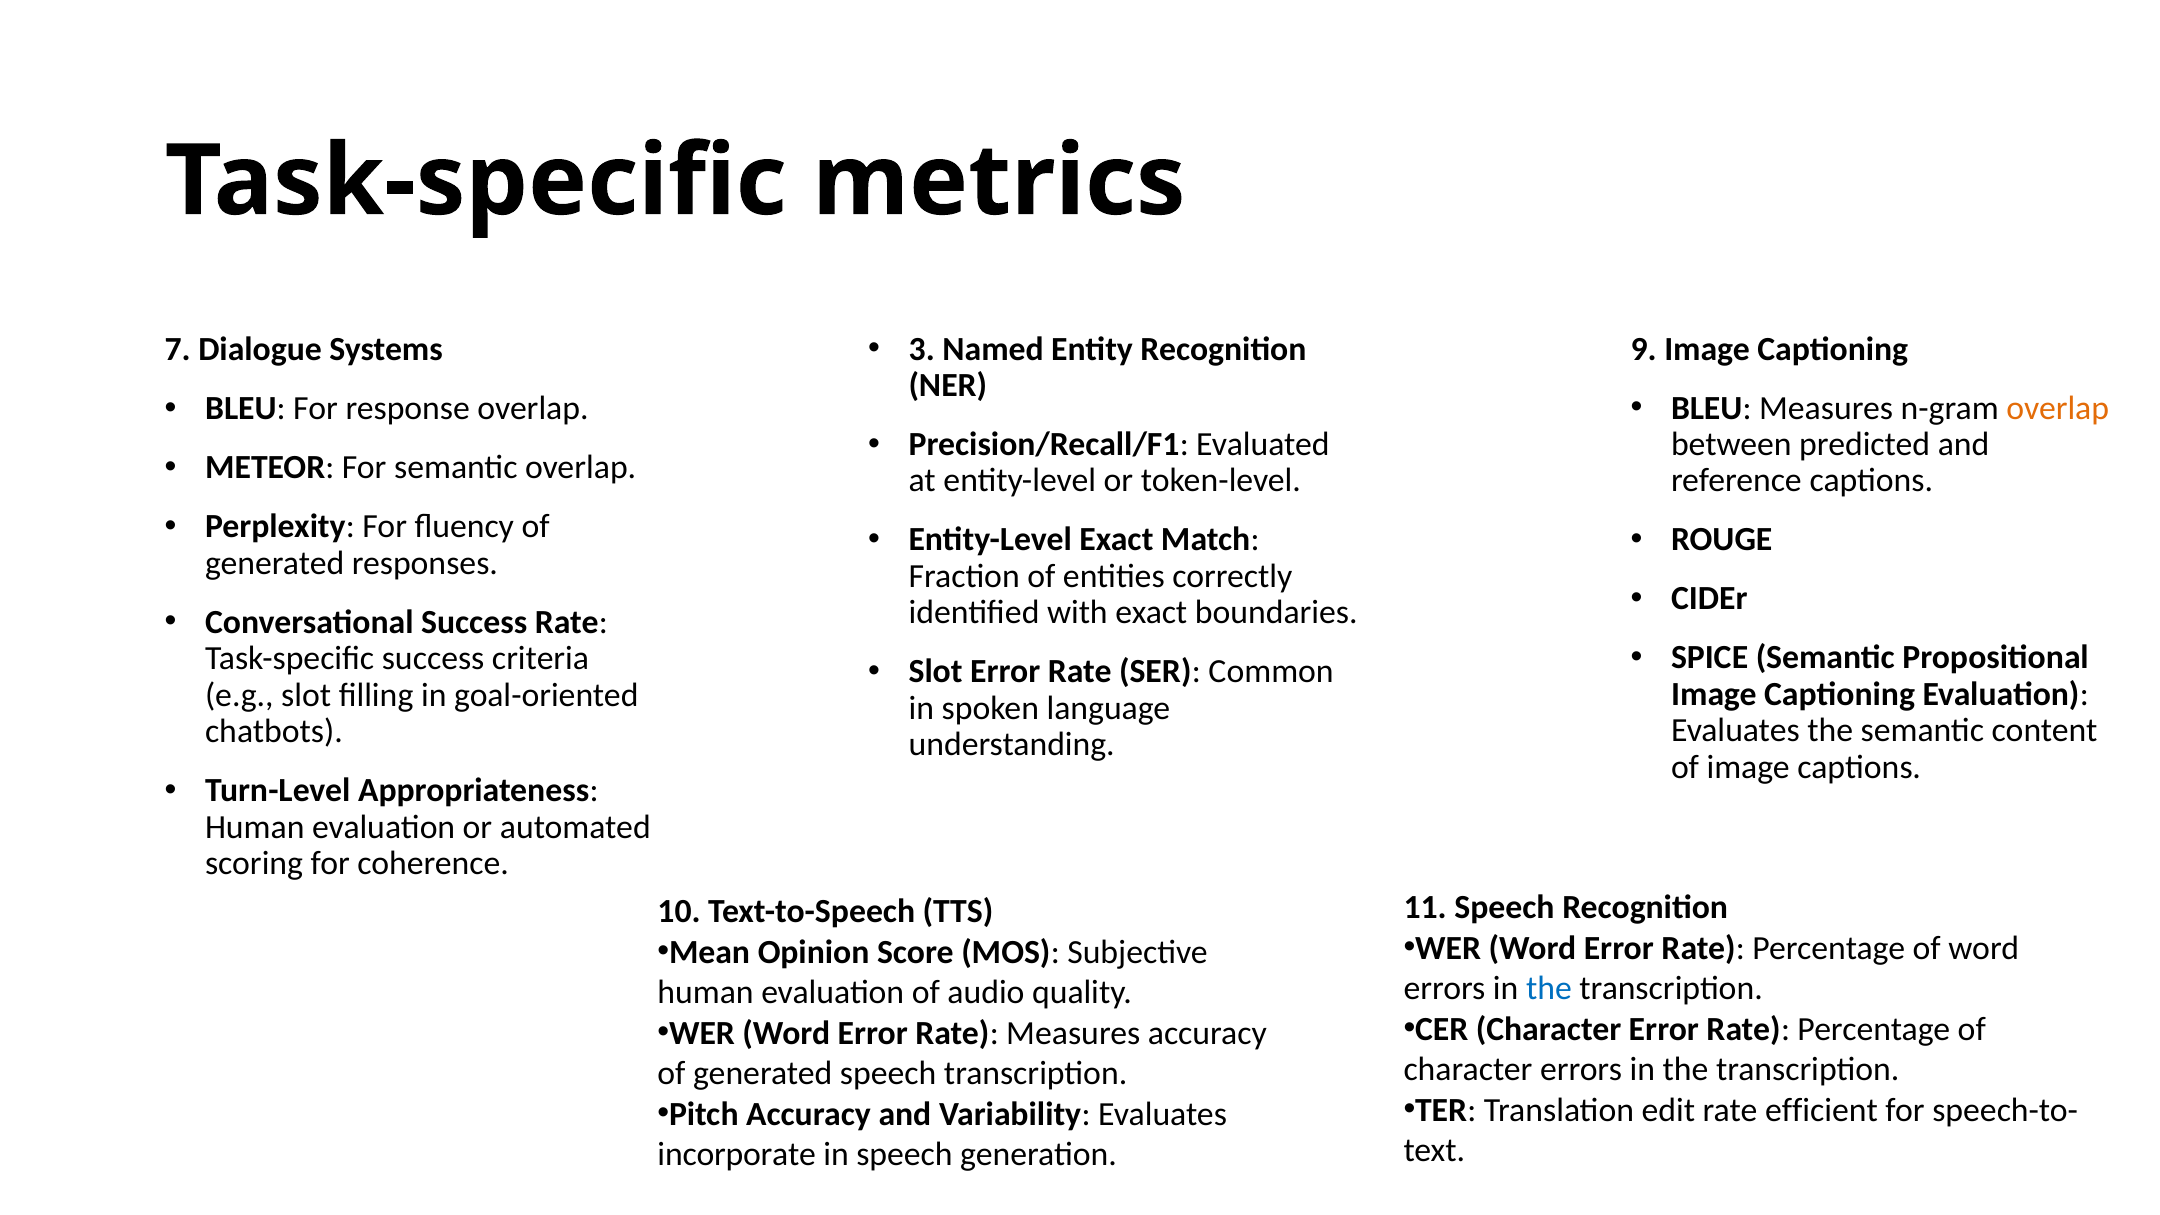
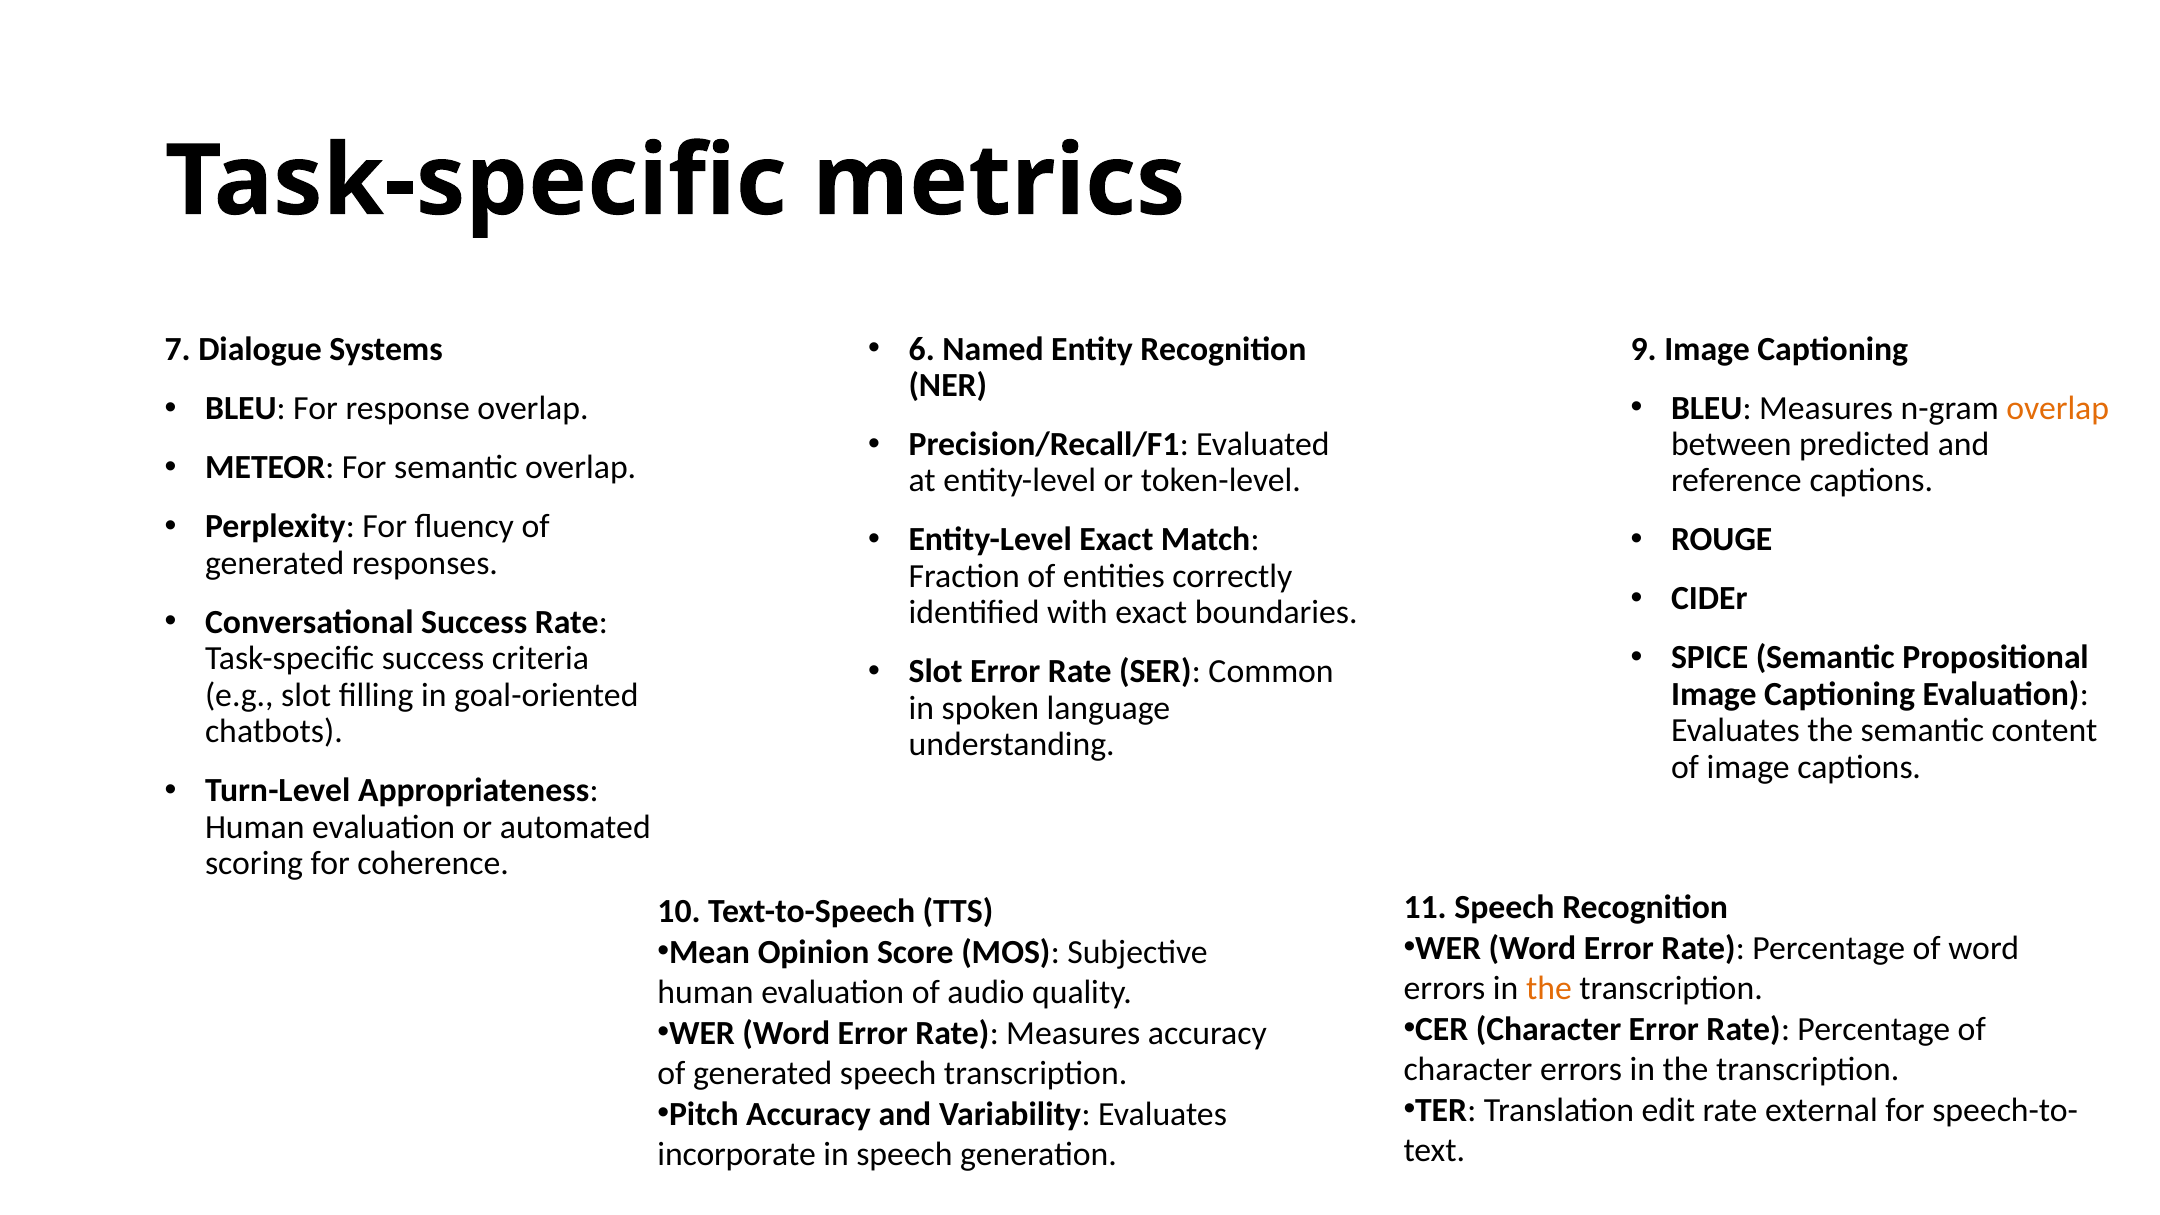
3: 3 -> 6
the at (1549, 989) colour: blue -> orange
efficient: efficient -> external
